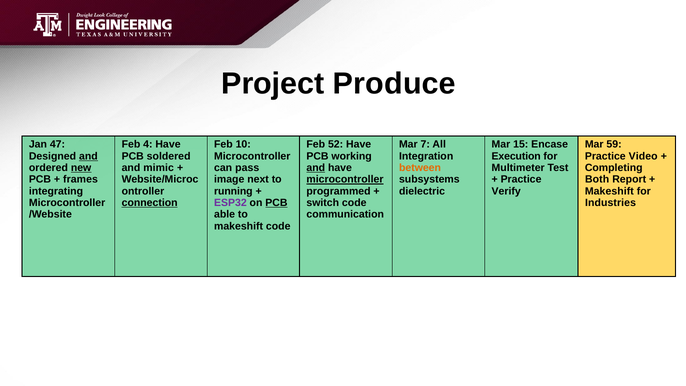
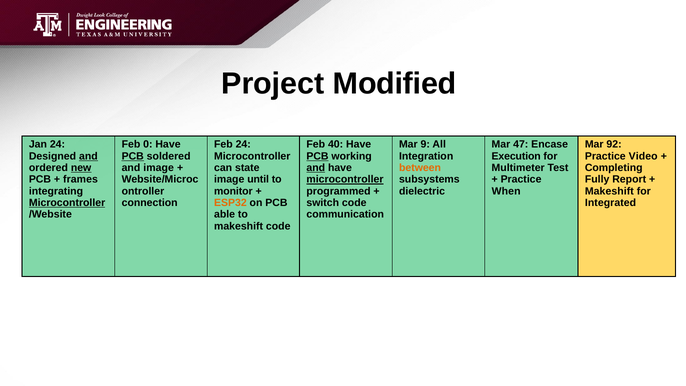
Produce: Produce -> Modified
Jan 47: 47 -> 24
4: 4 -> 0
Feb 10: 10 -> 24
52: 52 -> 40
7: 7 -> 9
15: 15 -> 47
59: 59 -> 92
PCB at (133, 156) underline: none -> present
PCB at (318, 156) underline: none -> present
and mimic: mimic -> image
pass: pass -> state
next: next -> until
Both: Both -> Fully
running: running -> monitor
Verify: Verify -> When
Microcontroller at (67, 203) underline: none -> present
connection underline: present -> none
ESP32 colour: purple -> orange
PCB at (276, 203) underline: present -> none
Industries: Industries -> Integrated
